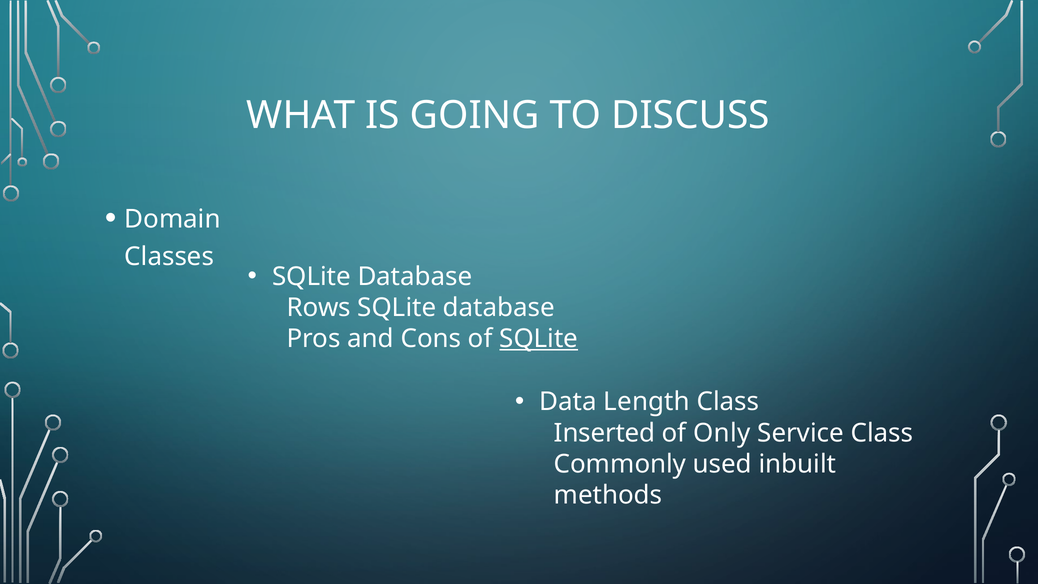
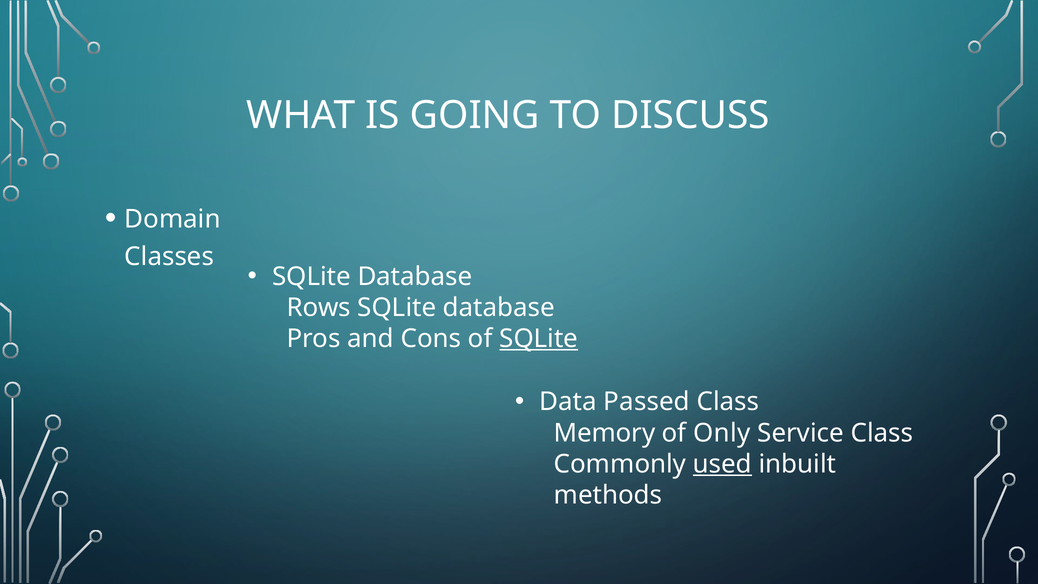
Length: Length -> Passed
Inserted: Inserted -> Memory
used underline: none -> present
